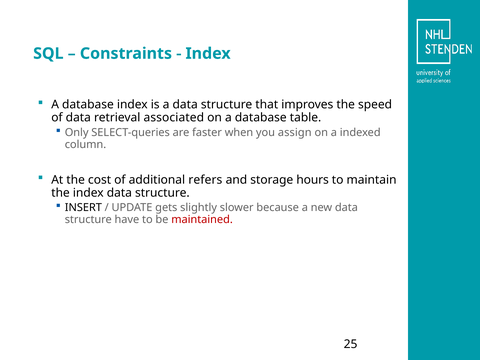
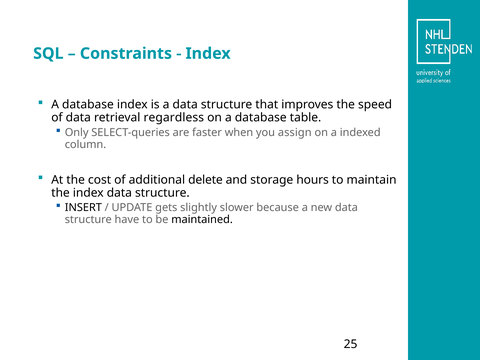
associated: associated -> regardless
refers: refers -> delete
maintained colour: red -> black
